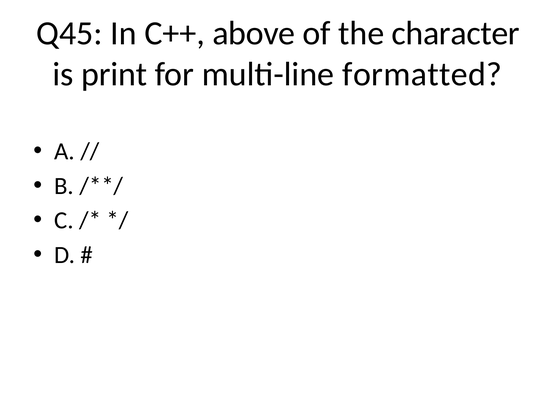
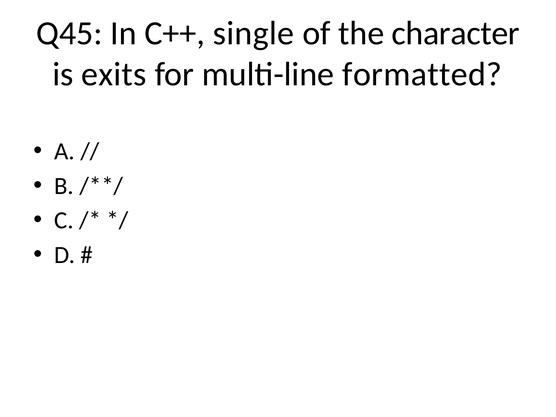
above: above -> single
print: print -> exits
